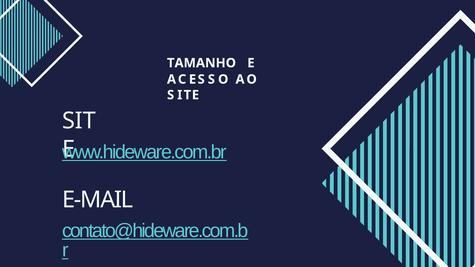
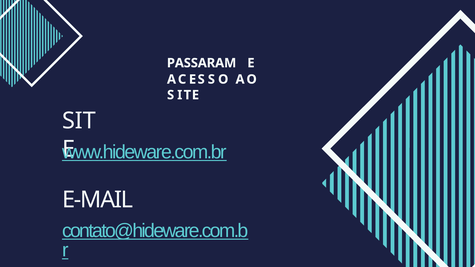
TAMANHO: TAMANHO -> PASSARAM
